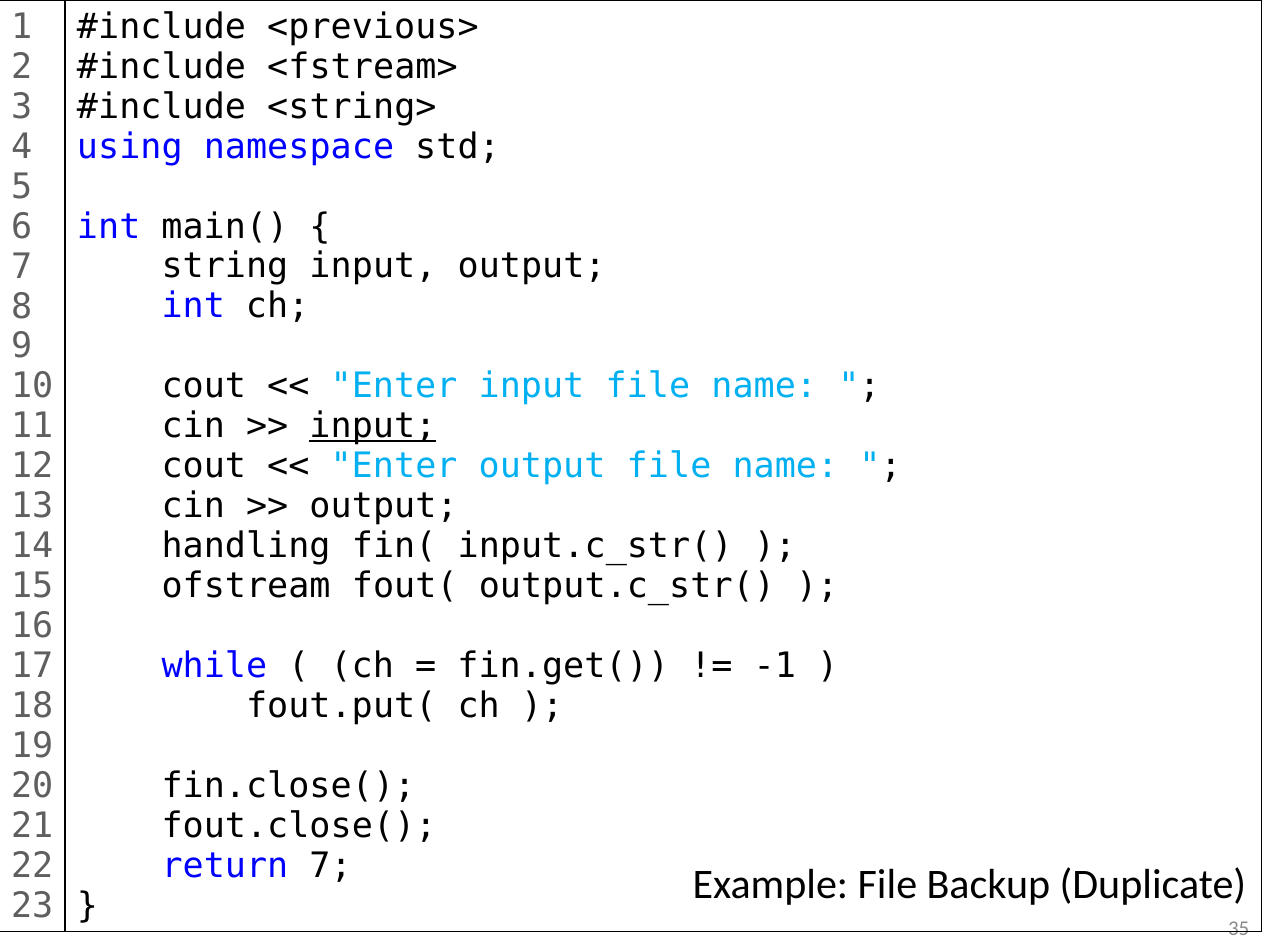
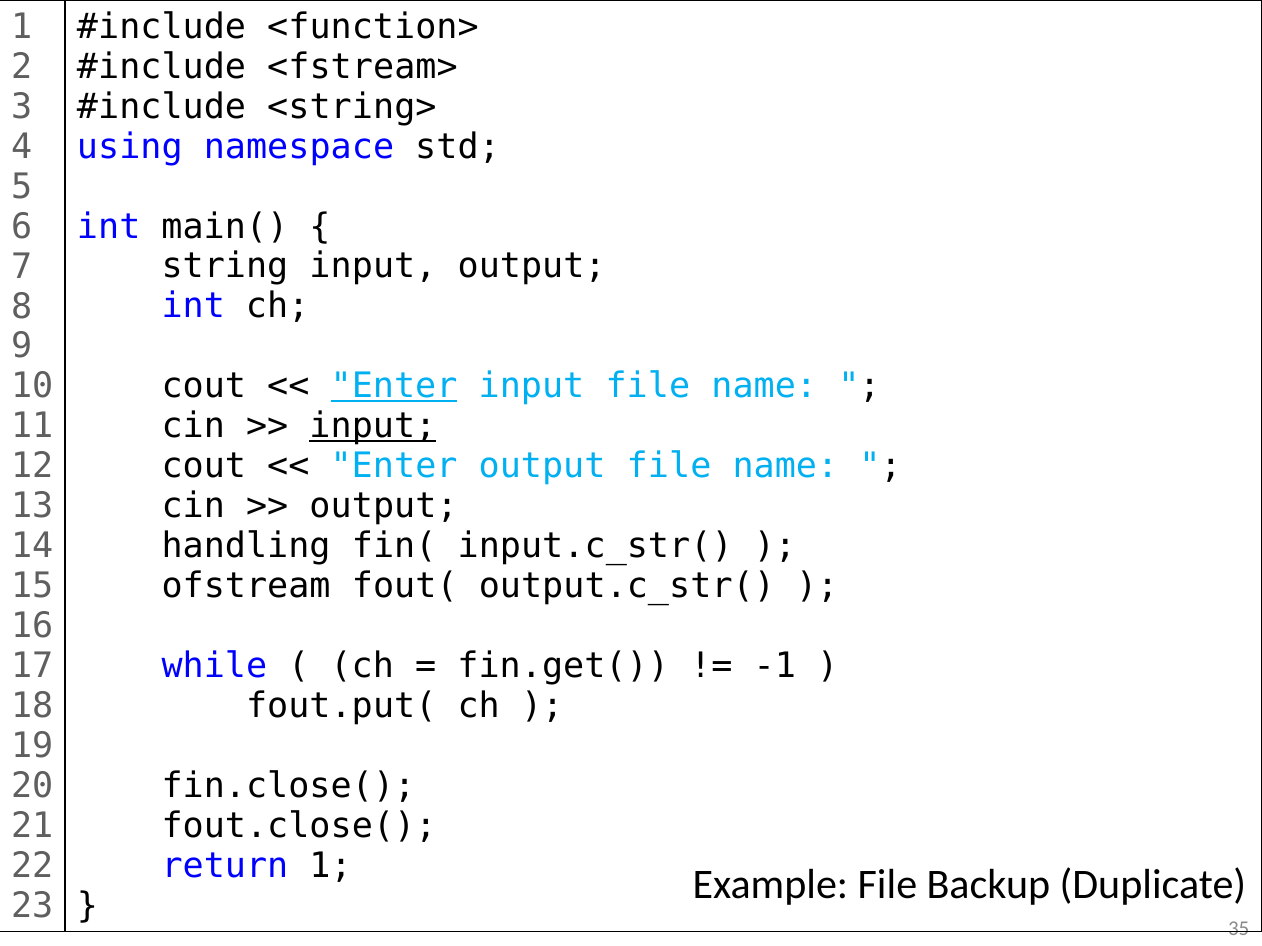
<previous>: <previous> -> <function>
Enter at (394, 387) underline: none -> present
return 7: 7 -> 1
